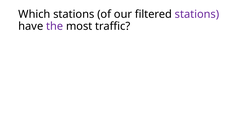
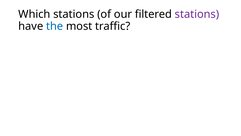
the colour: purple -> blue
